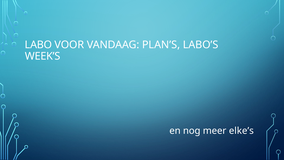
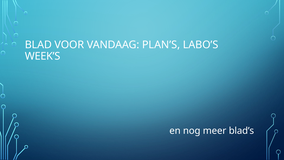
LABO: LABO -> BLAD
elke’s: elke’s -> blad’s
